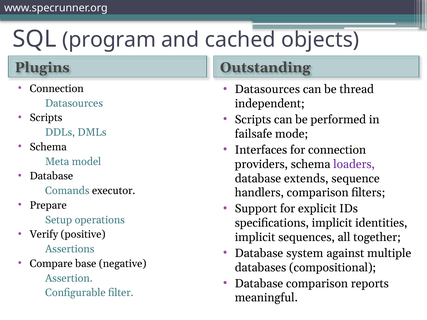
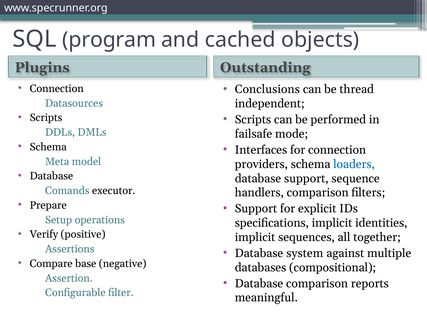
Datasources at (267, 89): Datasources -> Conclusions
loaders colour: purple -> blue
database extends: extends -> support
